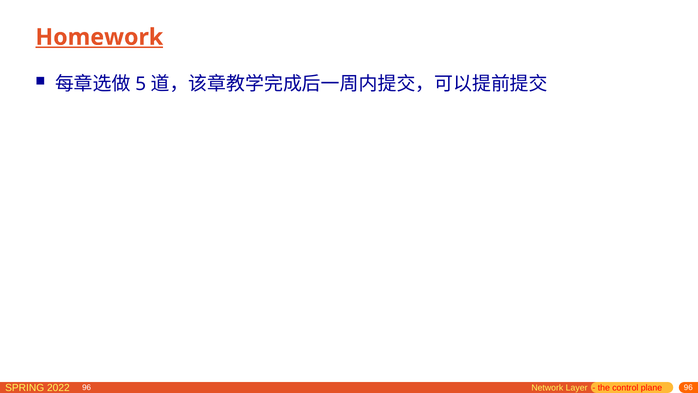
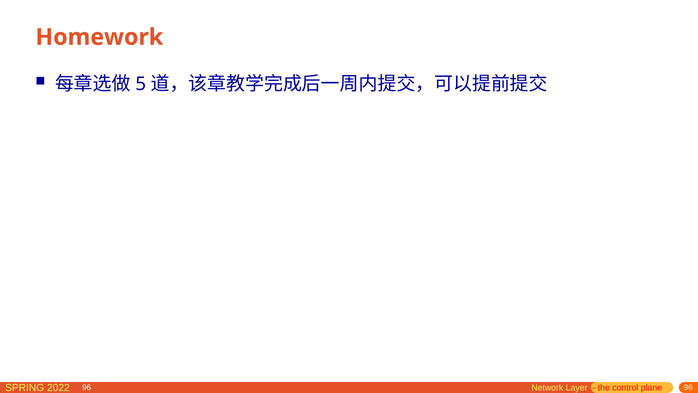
Homework underline: present -> none
